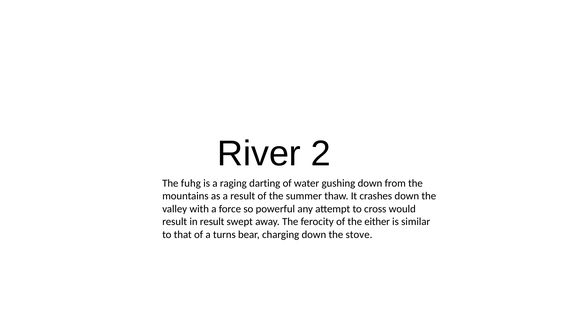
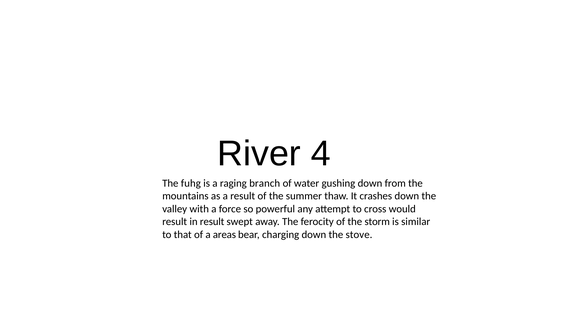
2: 2 -> 4
darting: darting -> branch
either: either -> storm
turns: turns -> areas
